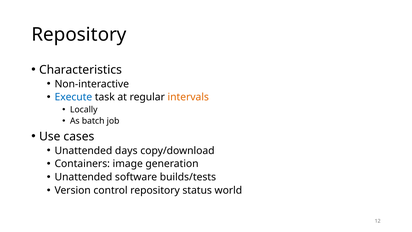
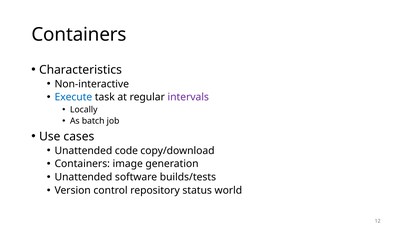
Repository at (79, 35): Repository -> Containers
intervals colour: orange -> purple
days: days -> code
